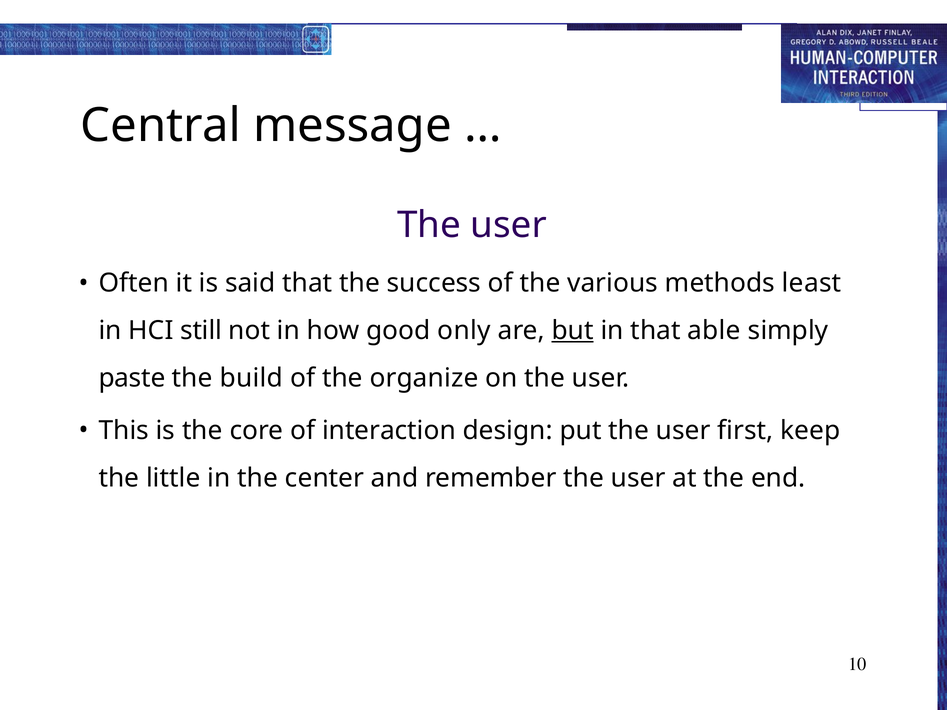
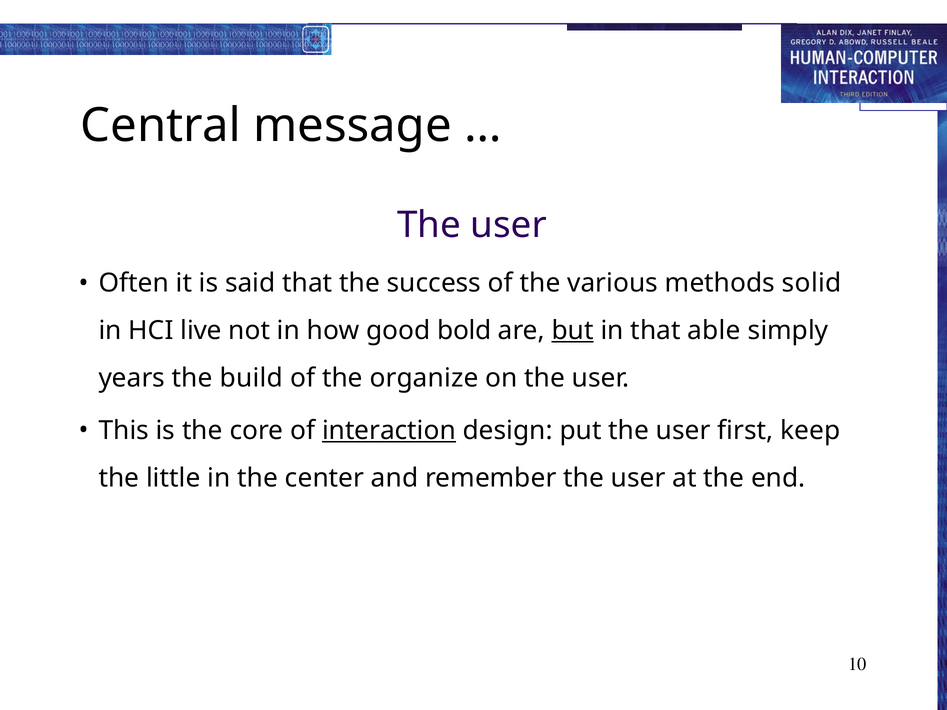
least: least -> solid
still: still -> live
only: only -> bold
paste: paste -> years
interaction underline: none -> present
